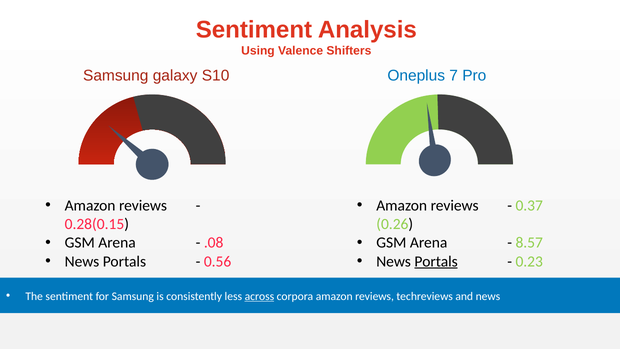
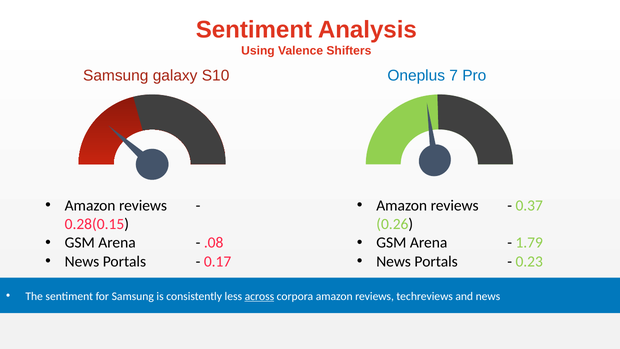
8.57: 8.57 -> 1.79
0.56: 0.56 -> 0.17
Portals at (436, 261) underline: present -> none
